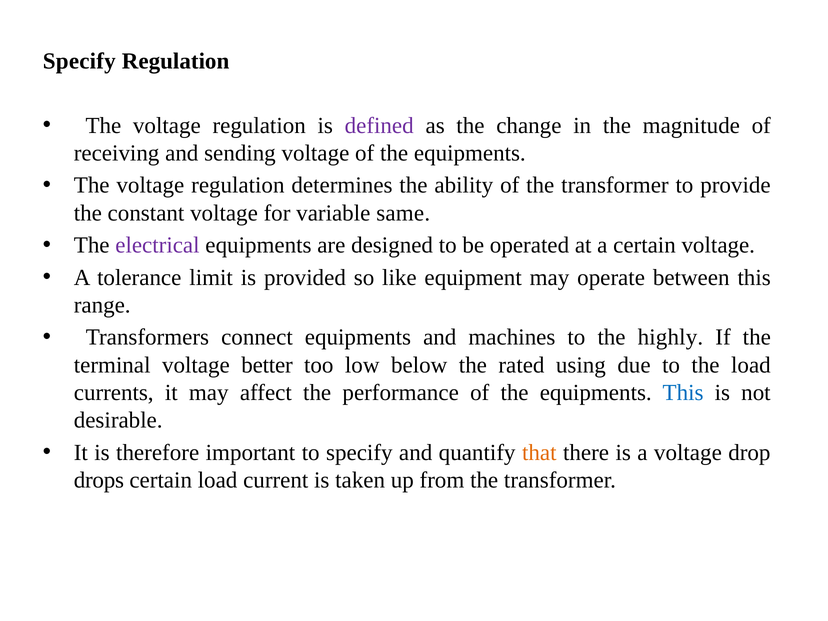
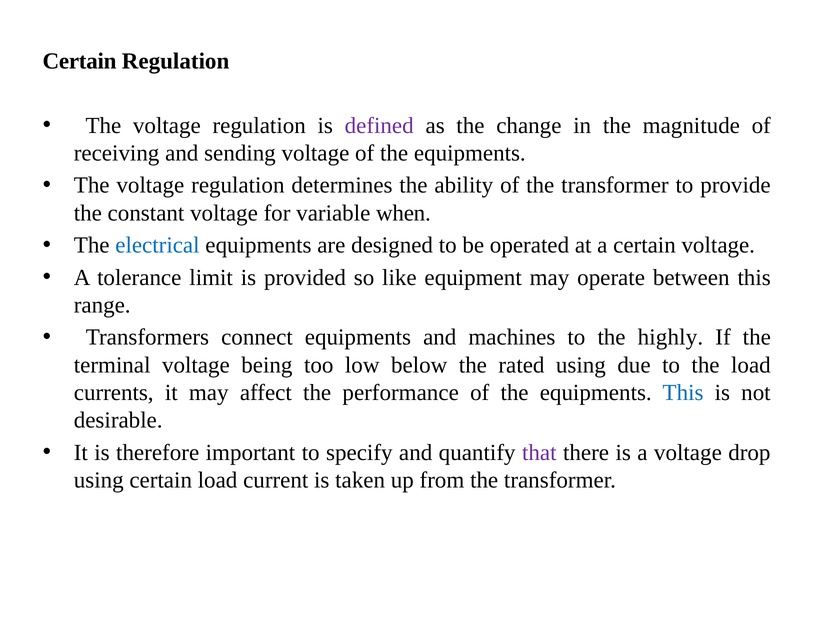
Specify at (79, 61): Specify -> Certain
same: same -> when
electrical colour: purple -> blue
better: better -> being
that colour: orange -> purple
drops at (99, 480): drops -> using
